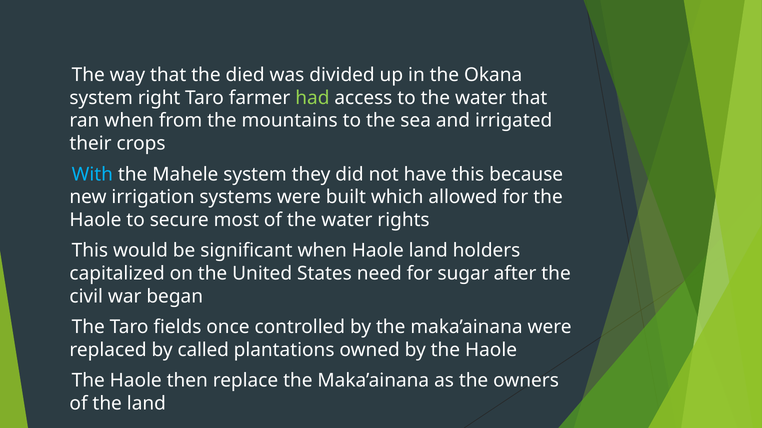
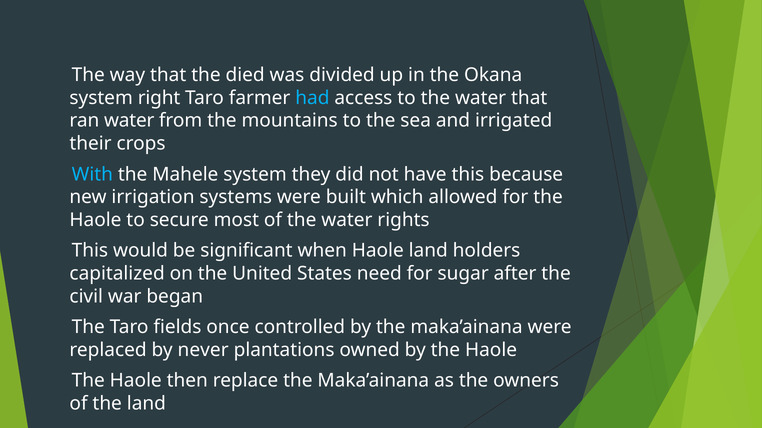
had colour: light green -> light blue
ran when: when -> water
called: called -> never
